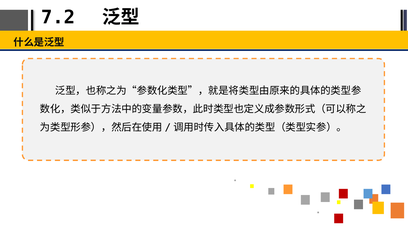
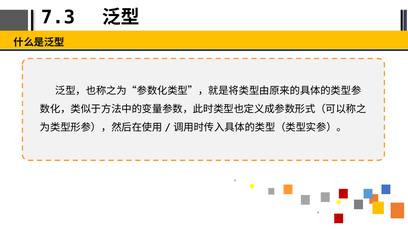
7.2: 7.2 -> 7.3
